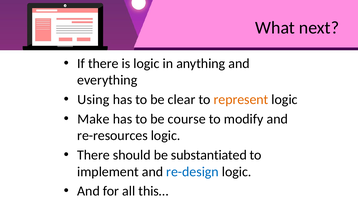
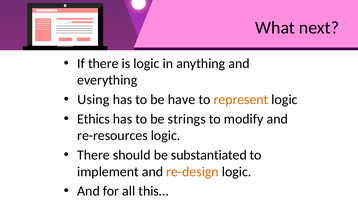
clear: clear -> have
Make: Make -> Ethics
course: course -> strings
re-design colour: blue -> orange
